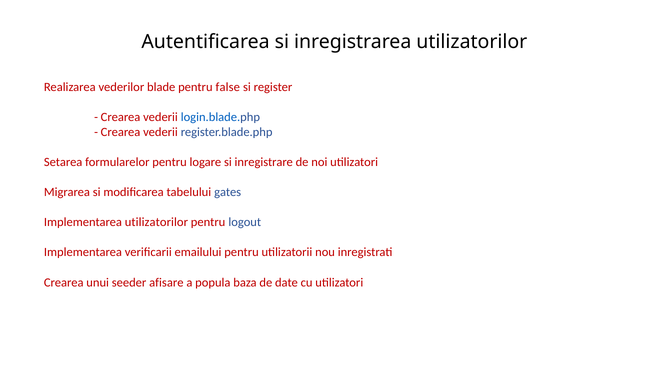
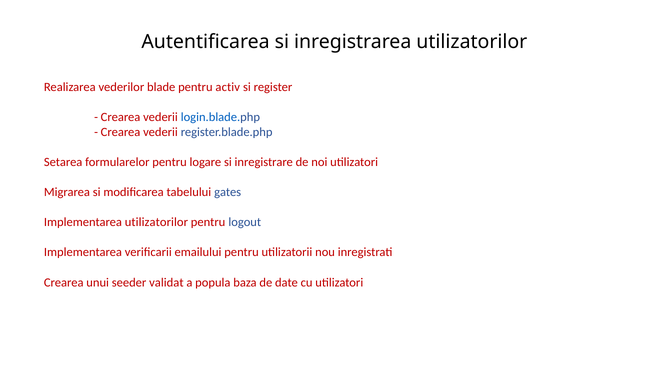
false: false -> activ
afisare: afisare -> validat
